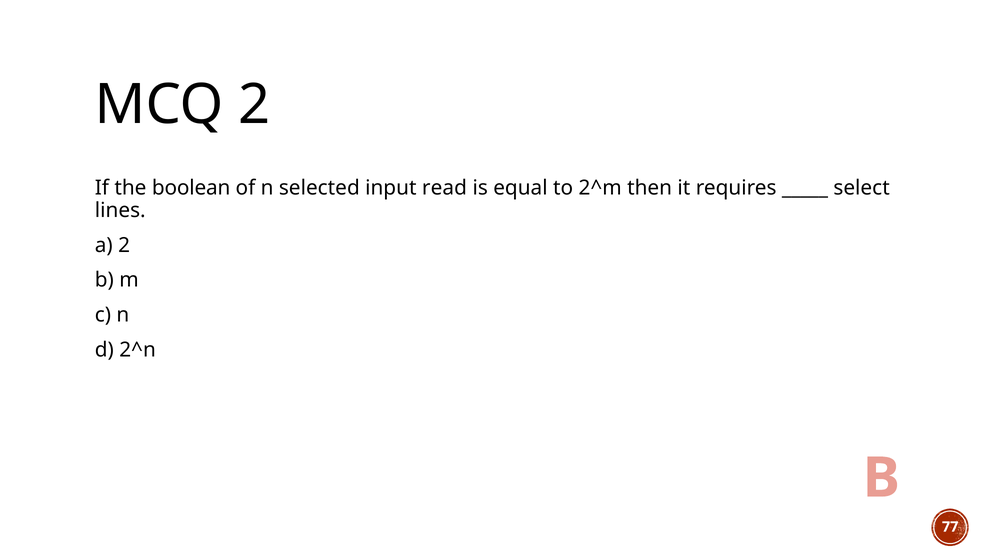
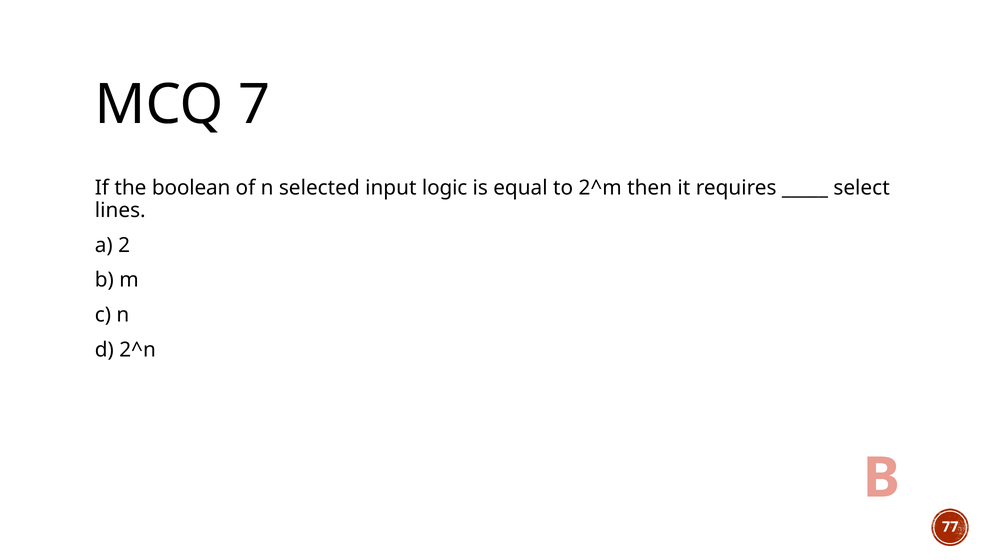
MCQ 2: 2 -> 7
read: read -> logic
